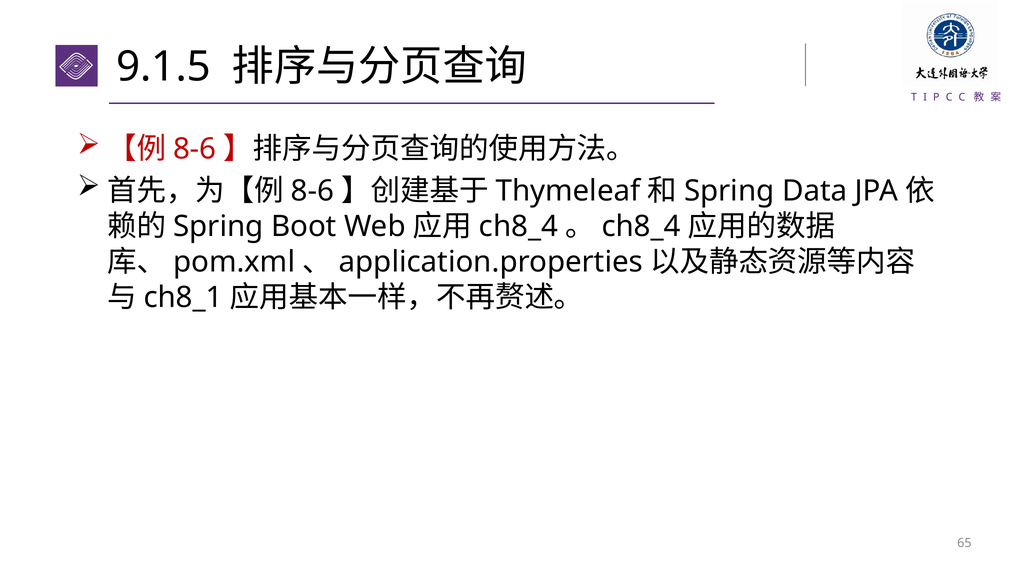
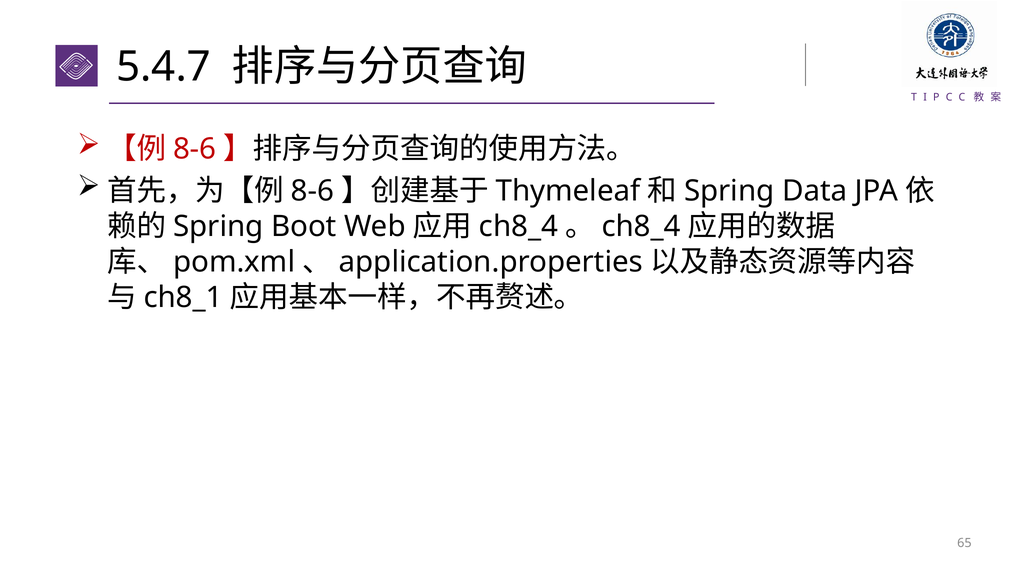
9.1.5: 9.1.5 -> 5.4.7
